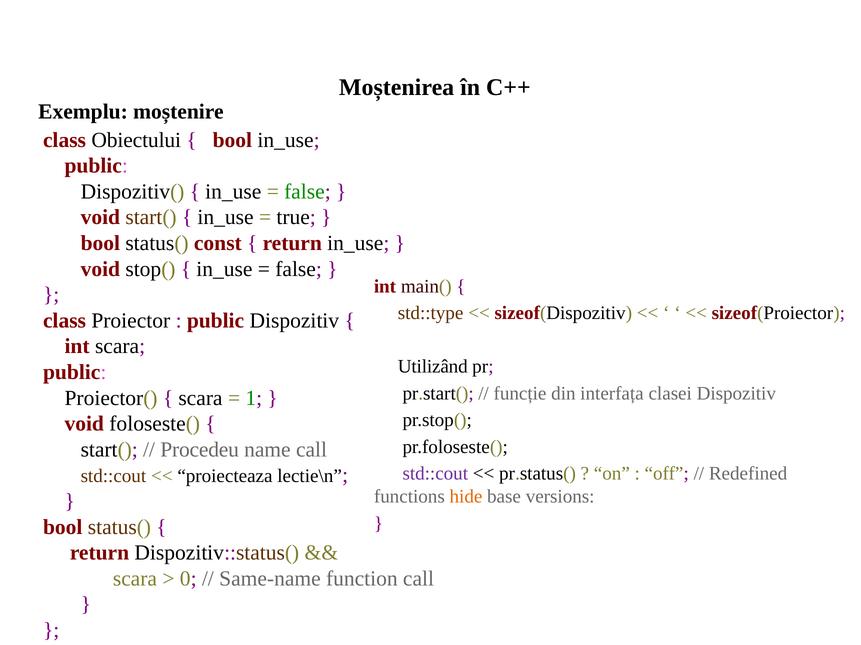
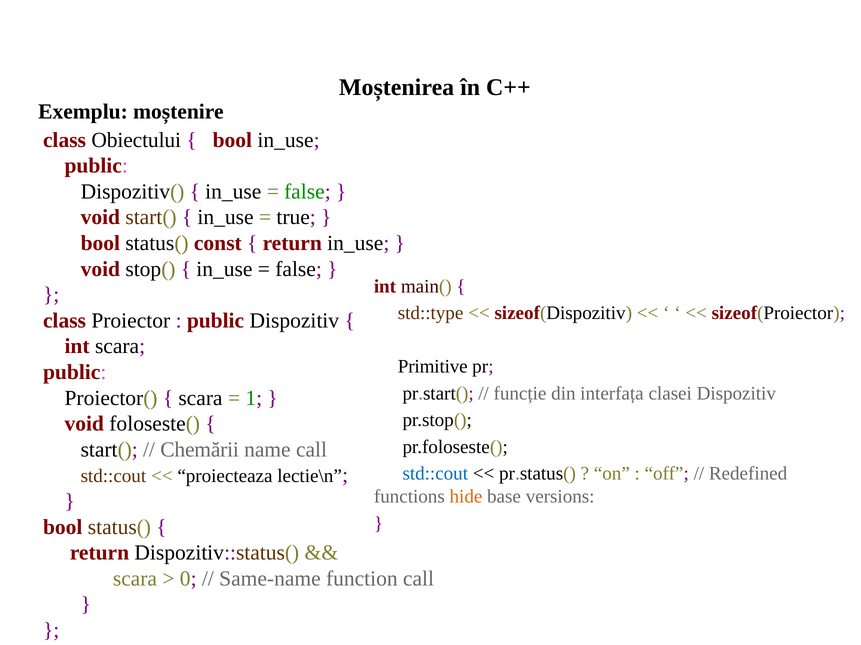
Utilizând: Utilizând -> Primitive
Procedeu: Procedeu -> Chemării
std::cout at (435, 474) colour: purple -> blue
